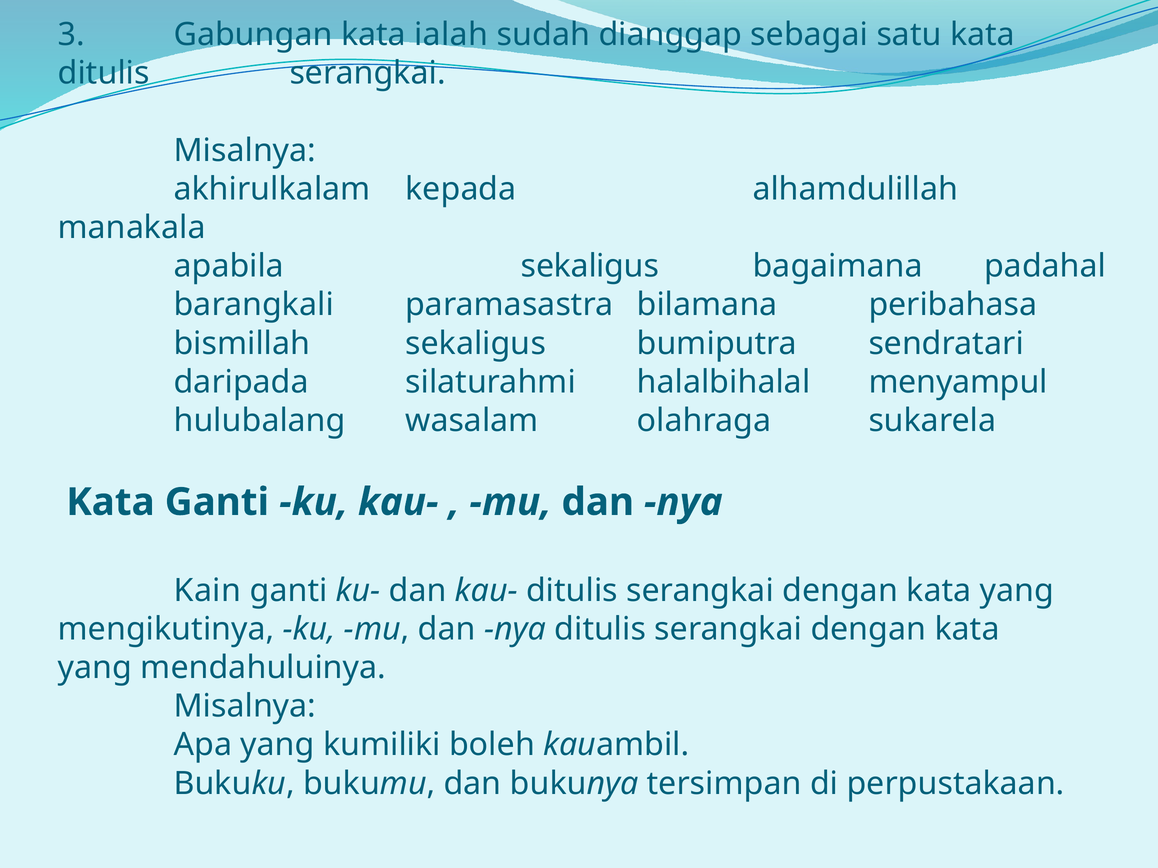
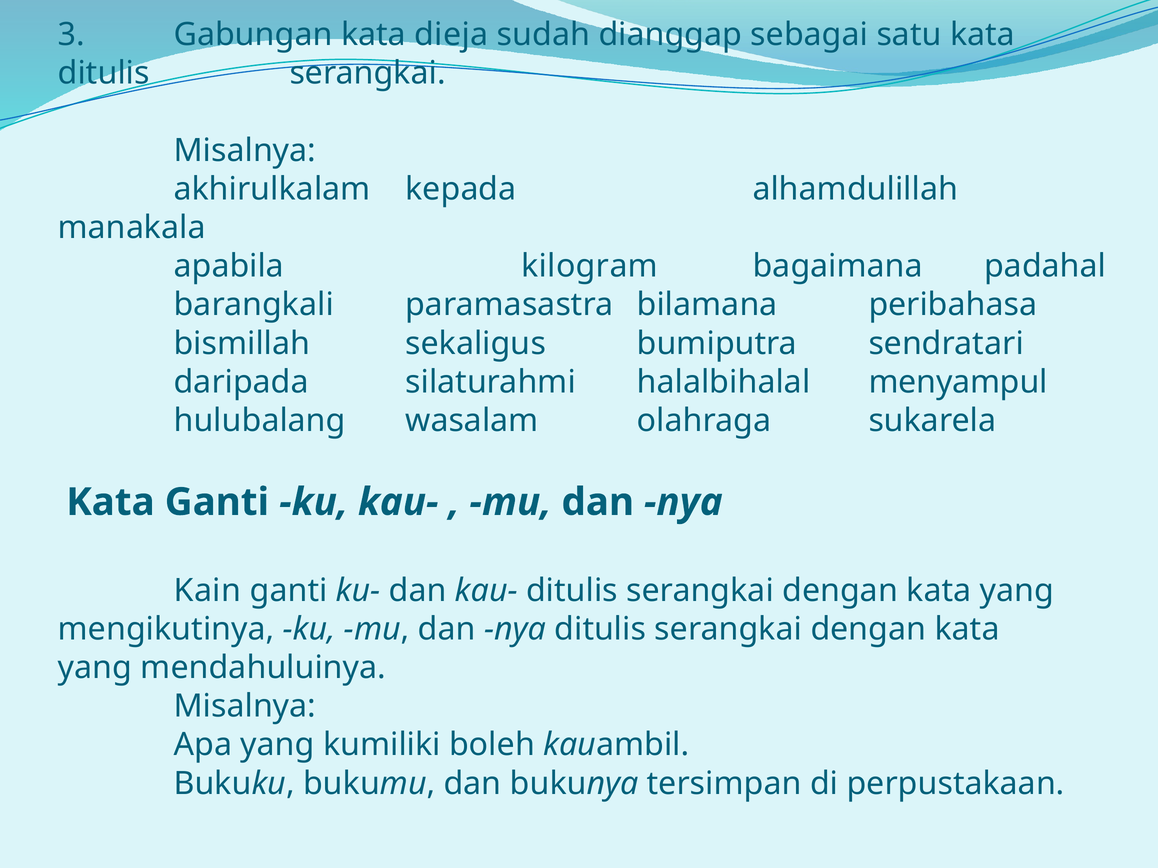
ialah: ialah -> dieja
apabila sekaligus: sekaligus -> kilogram
